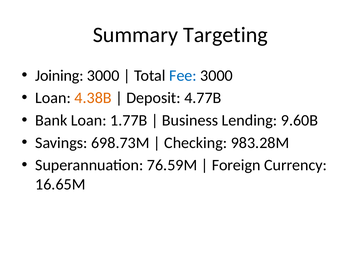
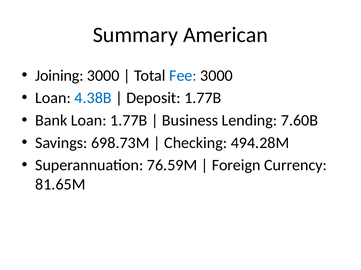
Targeting: Targeting -> American
4.38B colour: orange -> blue
Deposit 4.77B: 4.77B -> 1.77B
9.60B: 9.60B -> 7.60B
983.28M: 983.28M -> 494.28M
16.65M: 16.65M -> 81.65M
